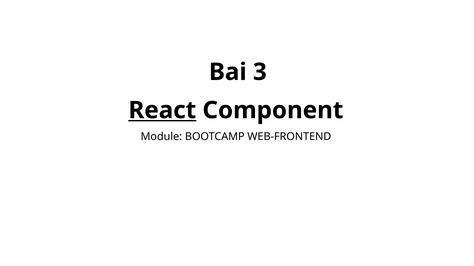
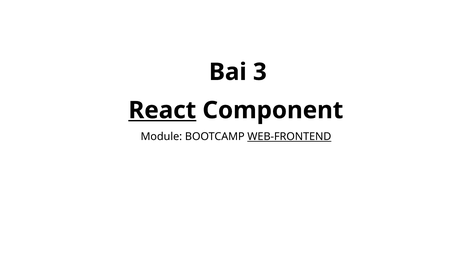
WEB-FRONTEND underline: none -> present
